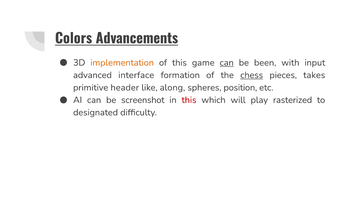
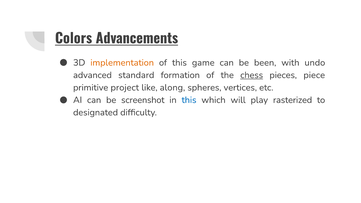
can at (227, 63) underline: present -> none
input: input -> undo
interface: interface -> standard
takes: takes -> piece
header: header -> project
position: position -> vertices
this at (189, 100) colour: red -> blue
